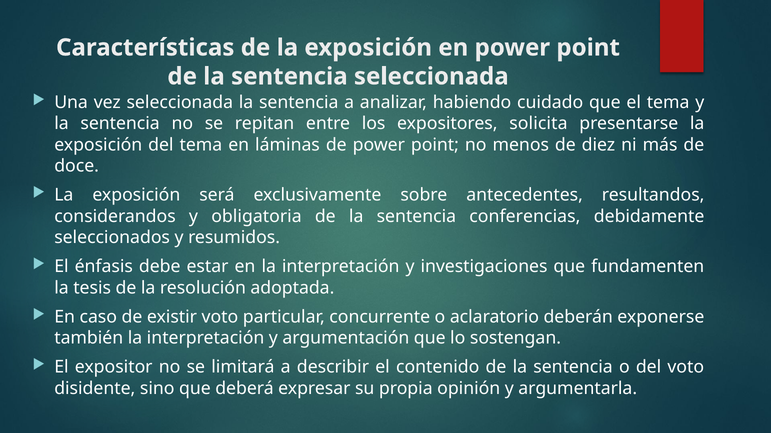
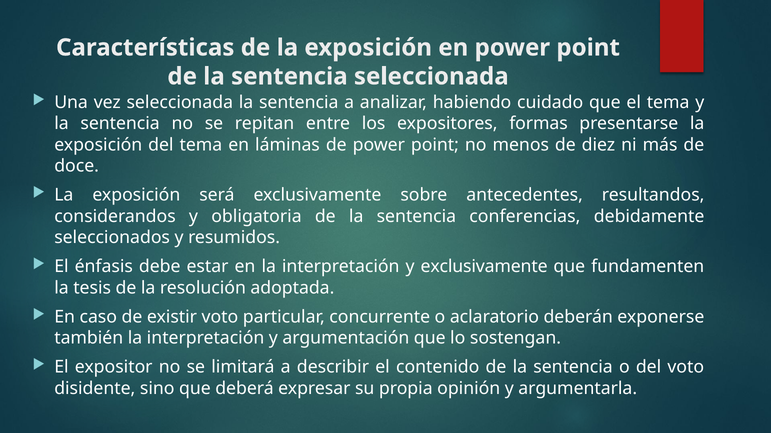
solicita: solicita -> formas
y investigaciones: investigaciones -> exclusivamente
